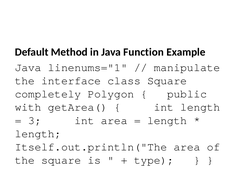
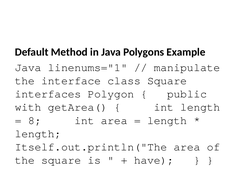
Function: Function -> Polygons
completely: completely -> interfaces
3: 3 -> 8
type: type -> have
